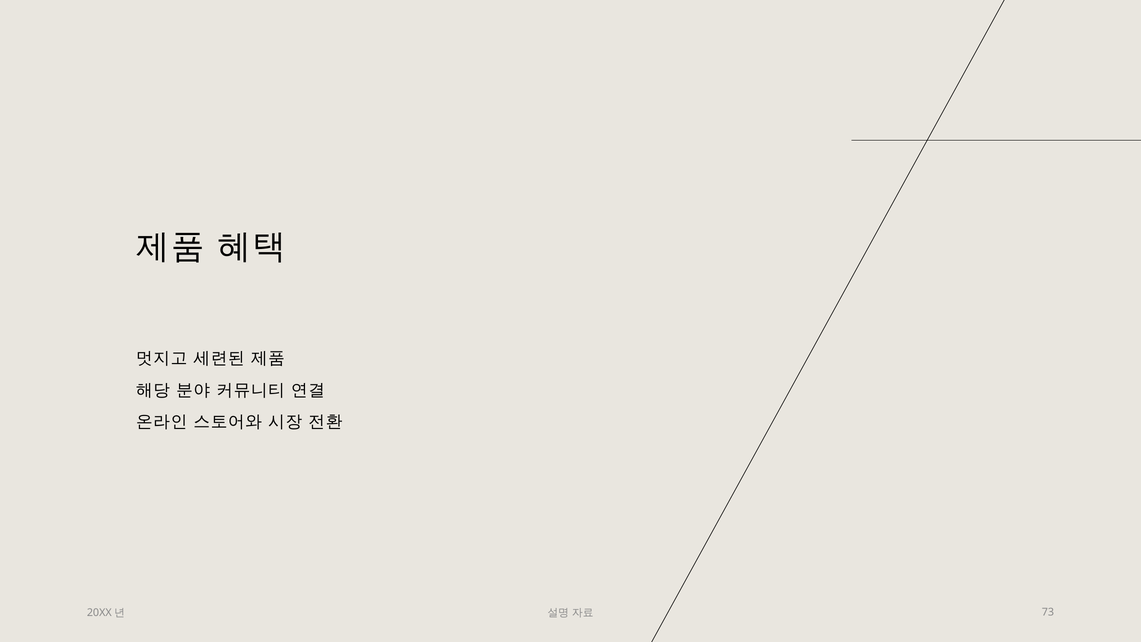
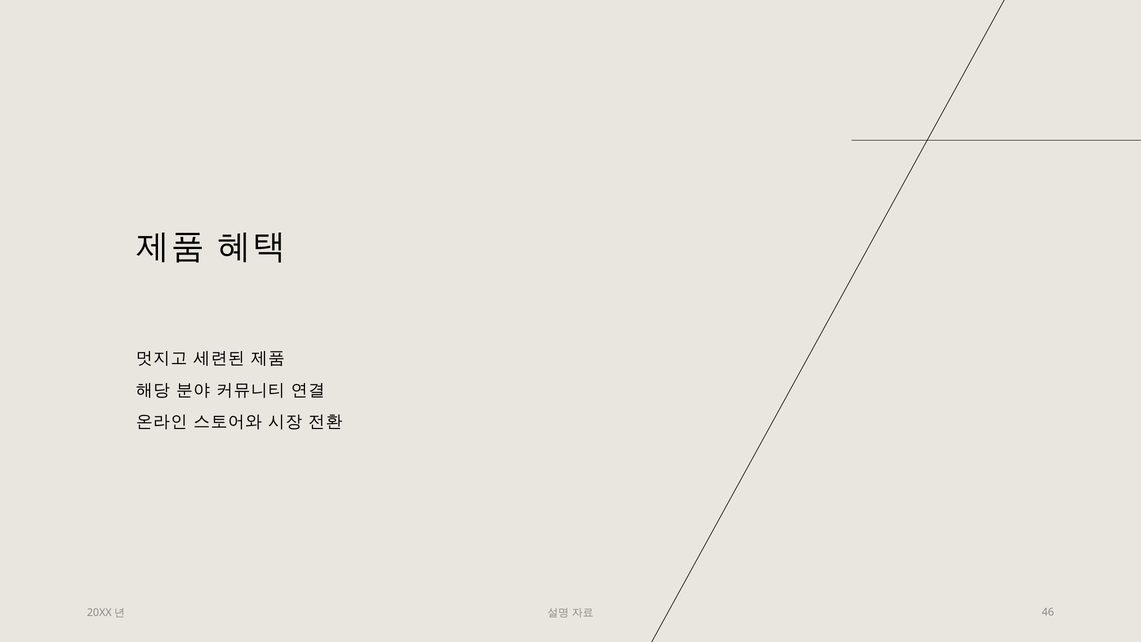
73: 73 -> 46
